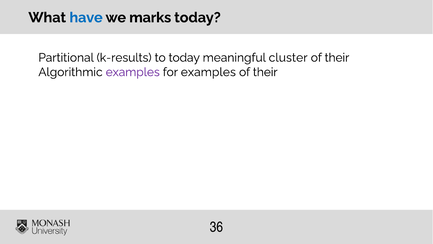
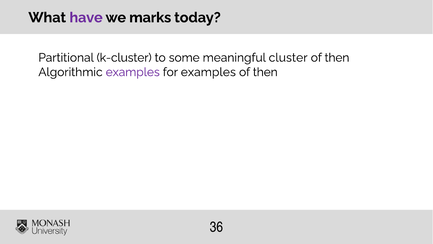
have colour: blue -> purple
k-results: k-results -> k-cluster
to today: today -> some
their at (337, 58): their -> then
their at (265, 72): their -> then
